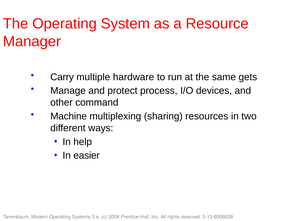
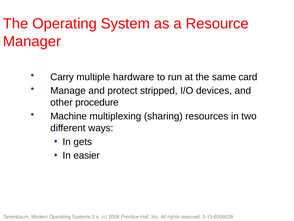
gets: gets -> card
process: process -> stripped
command: command -> procedure
help: help -> gets
